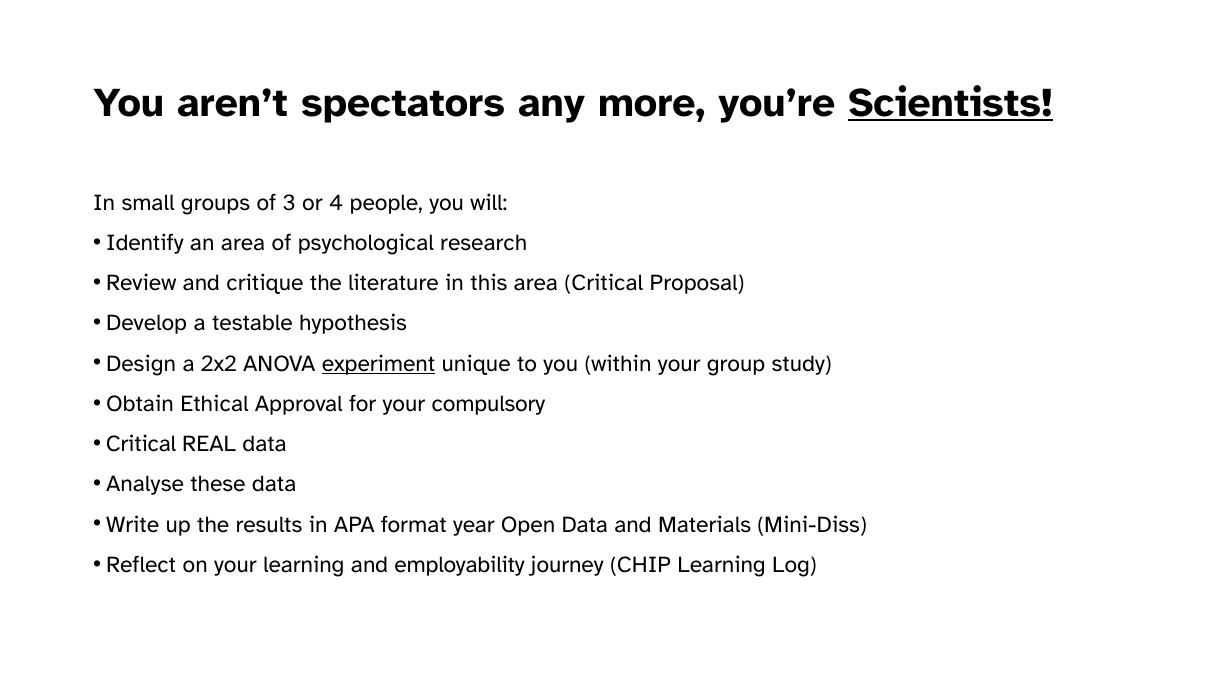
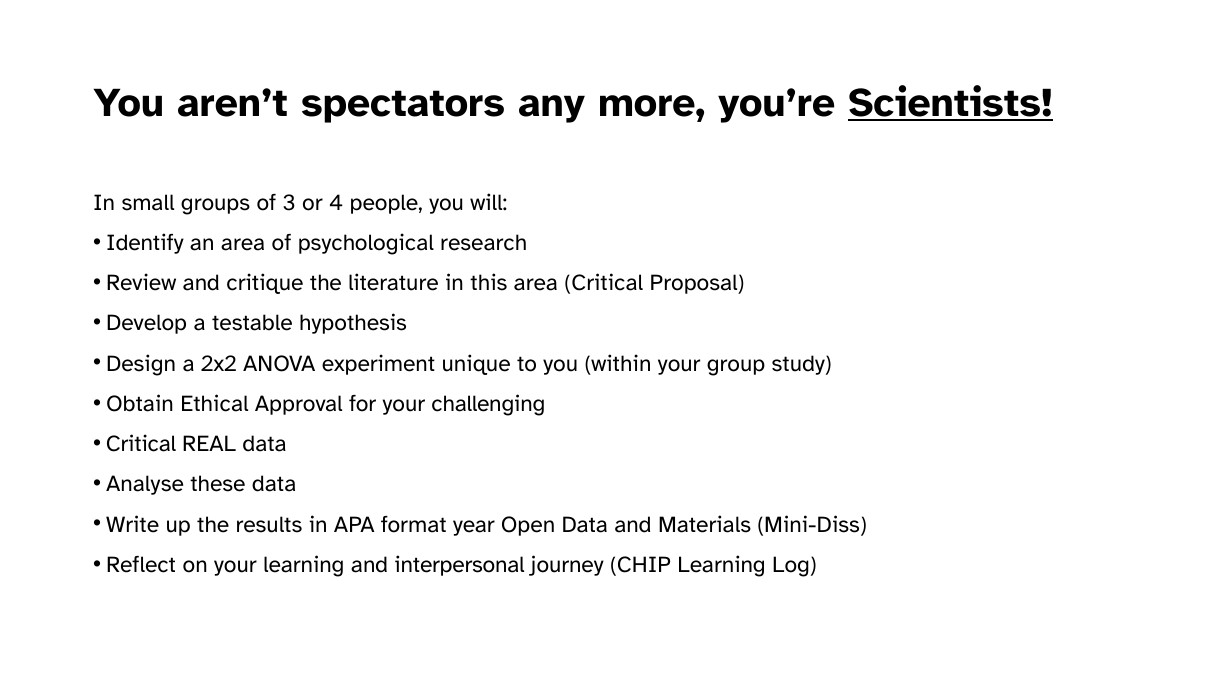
experiment underline: present -> none
compulsory: compulsory -> challenging
employability: employability -> interpersonal
